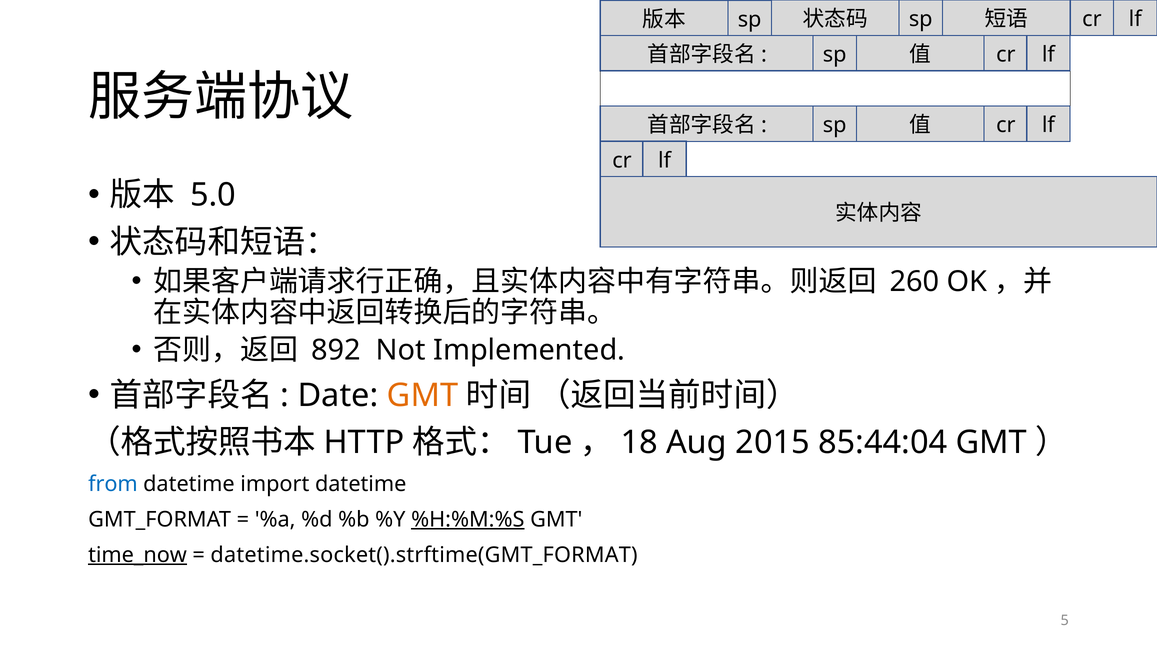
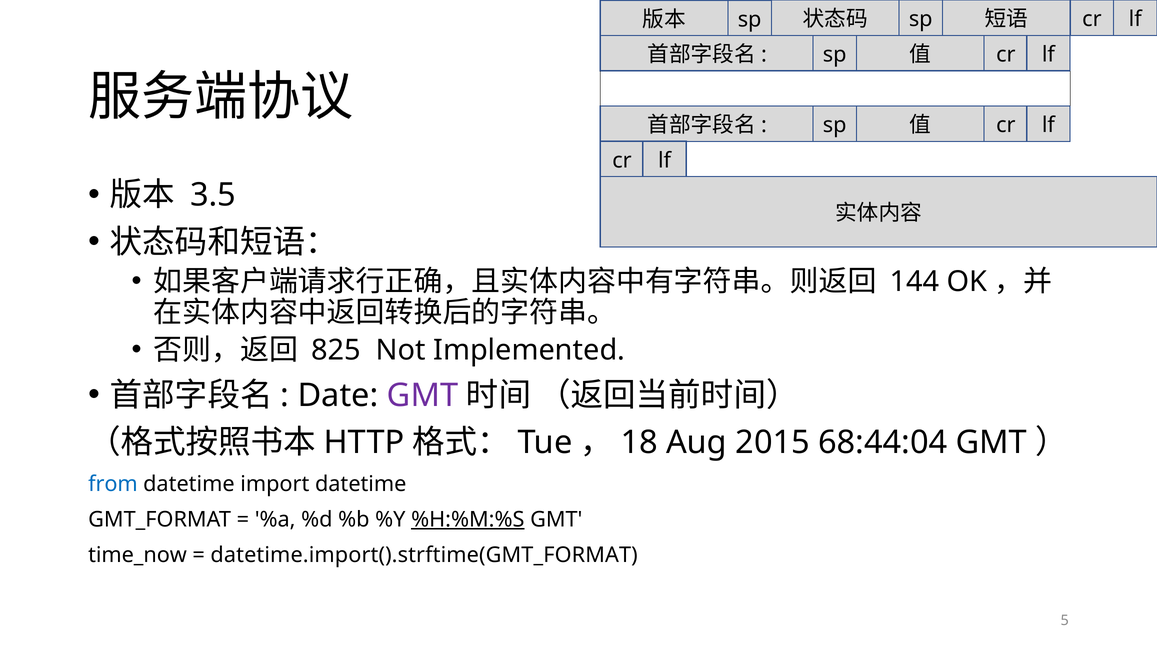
5.0: 5.0 -> 3.5
260: 260 -> 144
892: 892 -> 825
GMT at (423, 395) colour: orange -> purple
85:44:04: 85:44:04 -> 68:44:04
time_now underline: present -> none
datetime.socket().strftime(GMT_FORMAT: datetime.socket().strftime(GMT_FORMAT -> datetime.import().strftime(GMT_FORMAT
